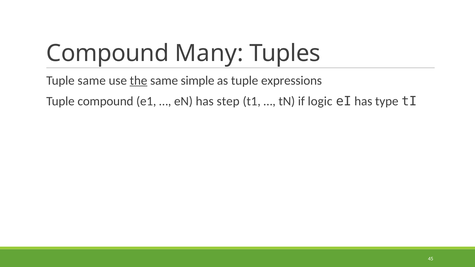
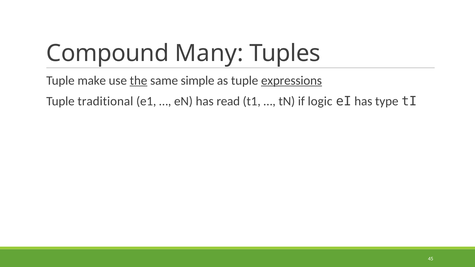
Tuple same: same -> make
expressions underline: none -> present
Tuple compound: compound -> traditional
step: step -> read
